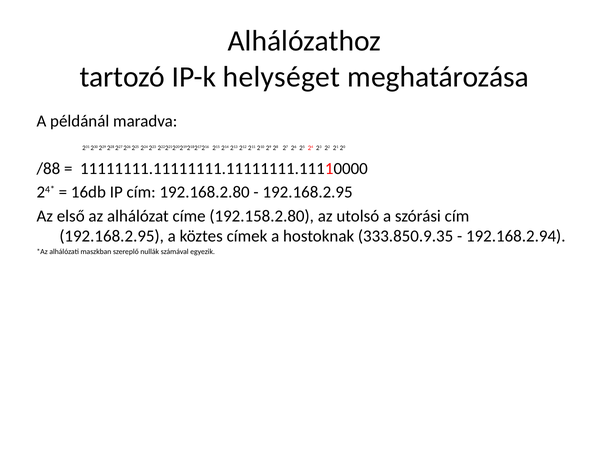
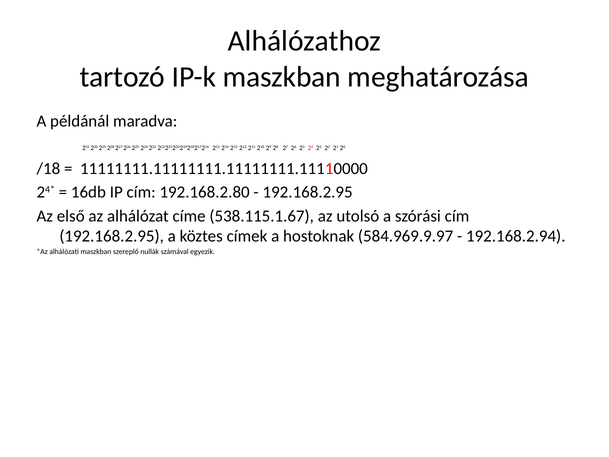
IP-k helységet: helységet -> maszkban
/88: /88 -> /18
192.158.2.80: 192.158.2.80 -> 538.115.1.67
333.850.9.35: 333.850.9.35 -> 584.969.9.97
